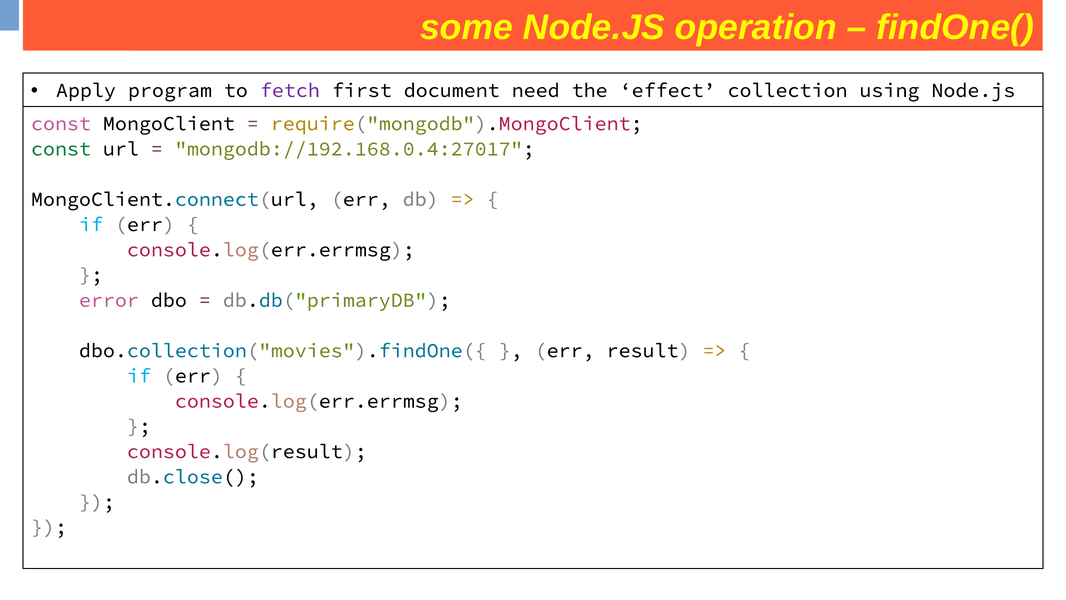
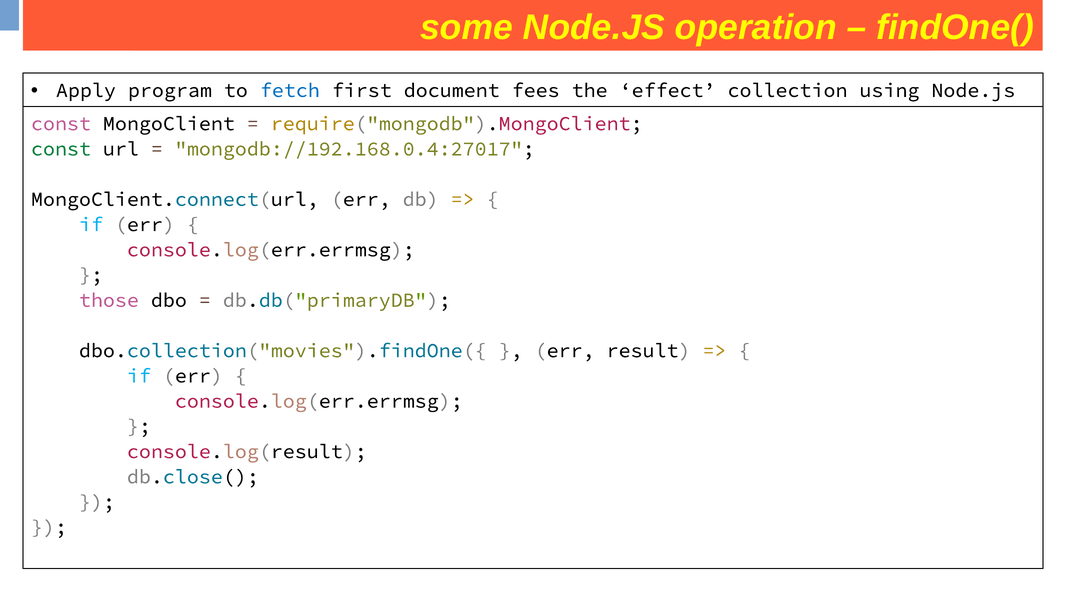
fetch colour: purple -> blue
need: need -> fees
error: error -> those
